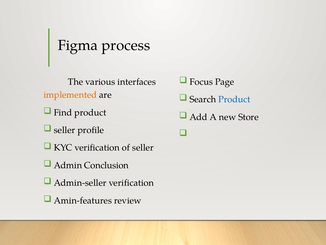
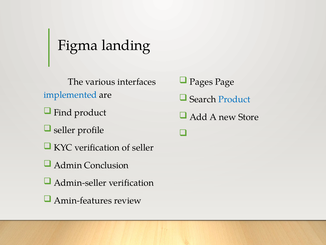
process: process -> landing
Focus: Focus -> Pages
implemented colour: orange -> blue
